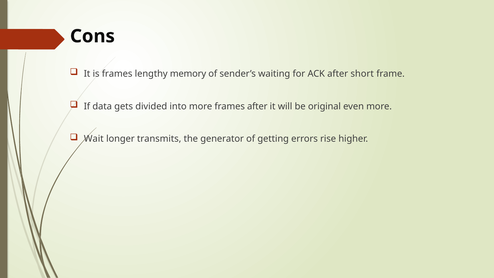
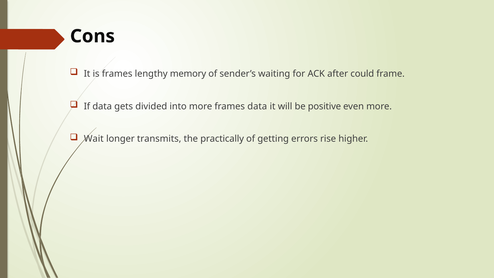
short: short -> could
frames after: after -> data
original: original -> positive
generator: generator -> practically
